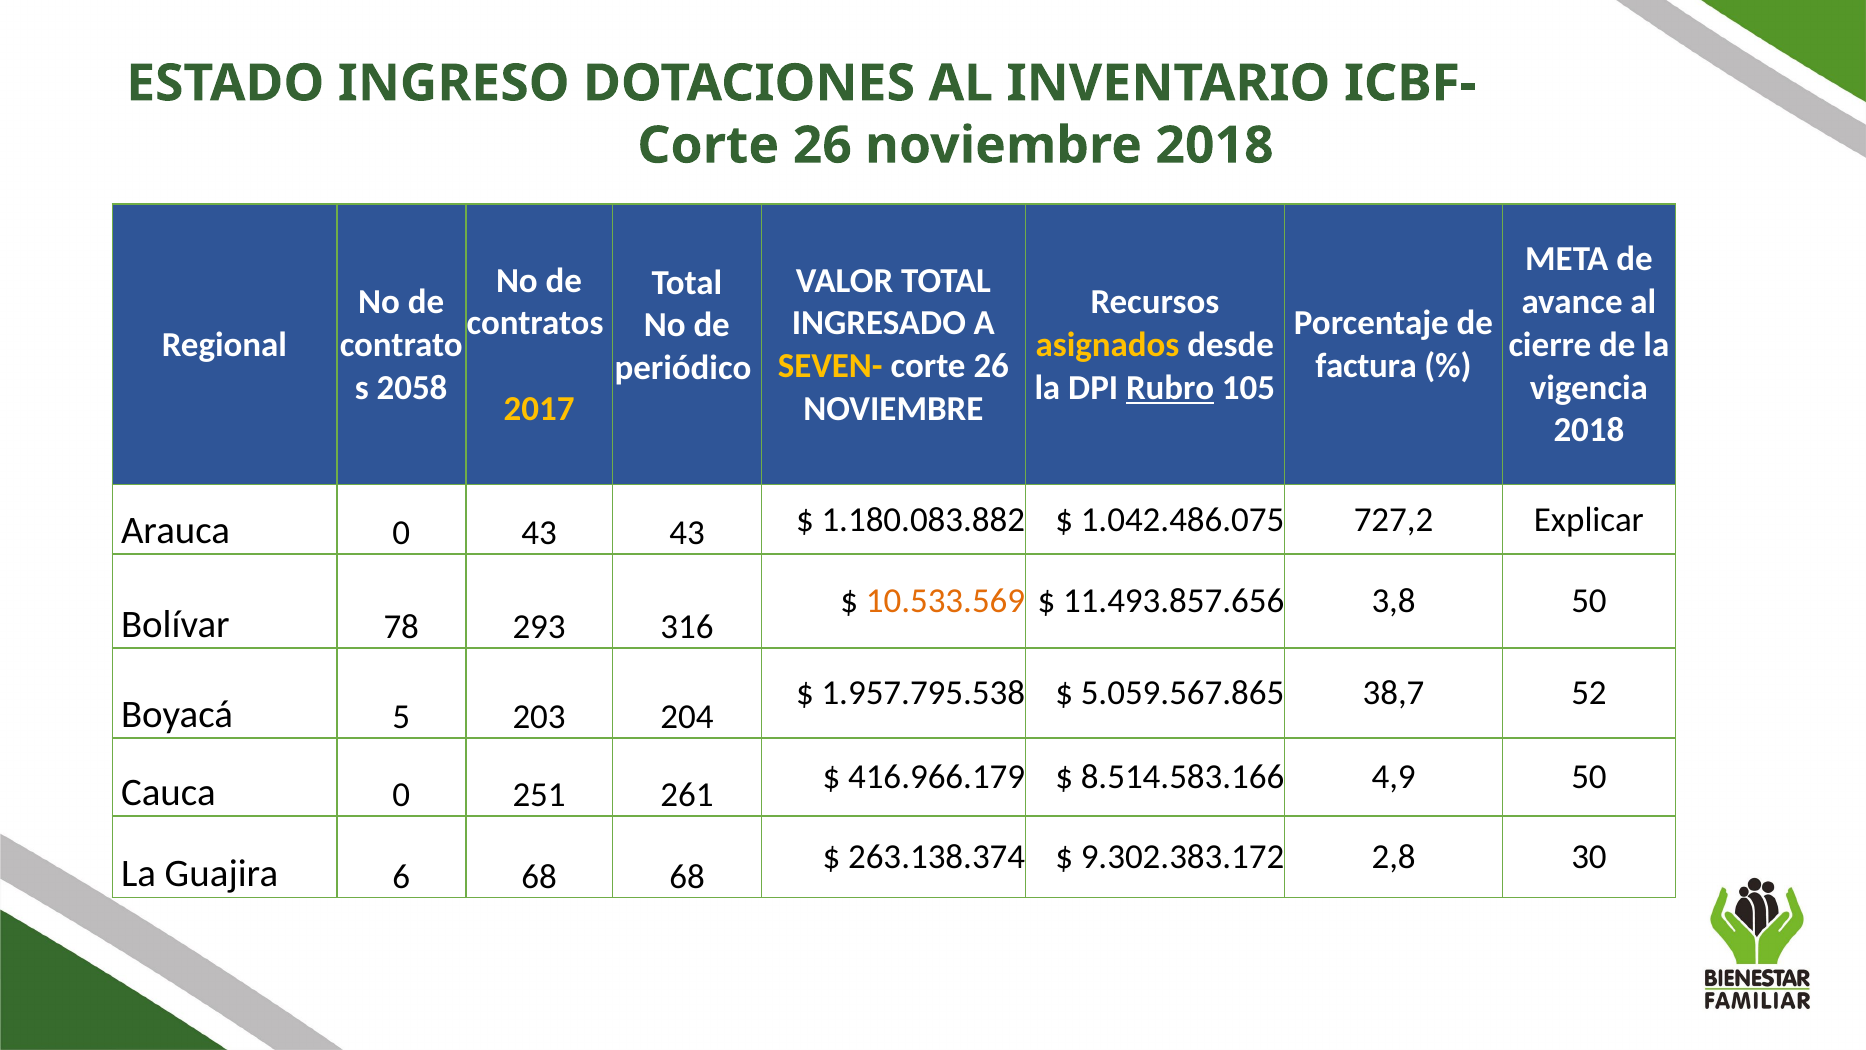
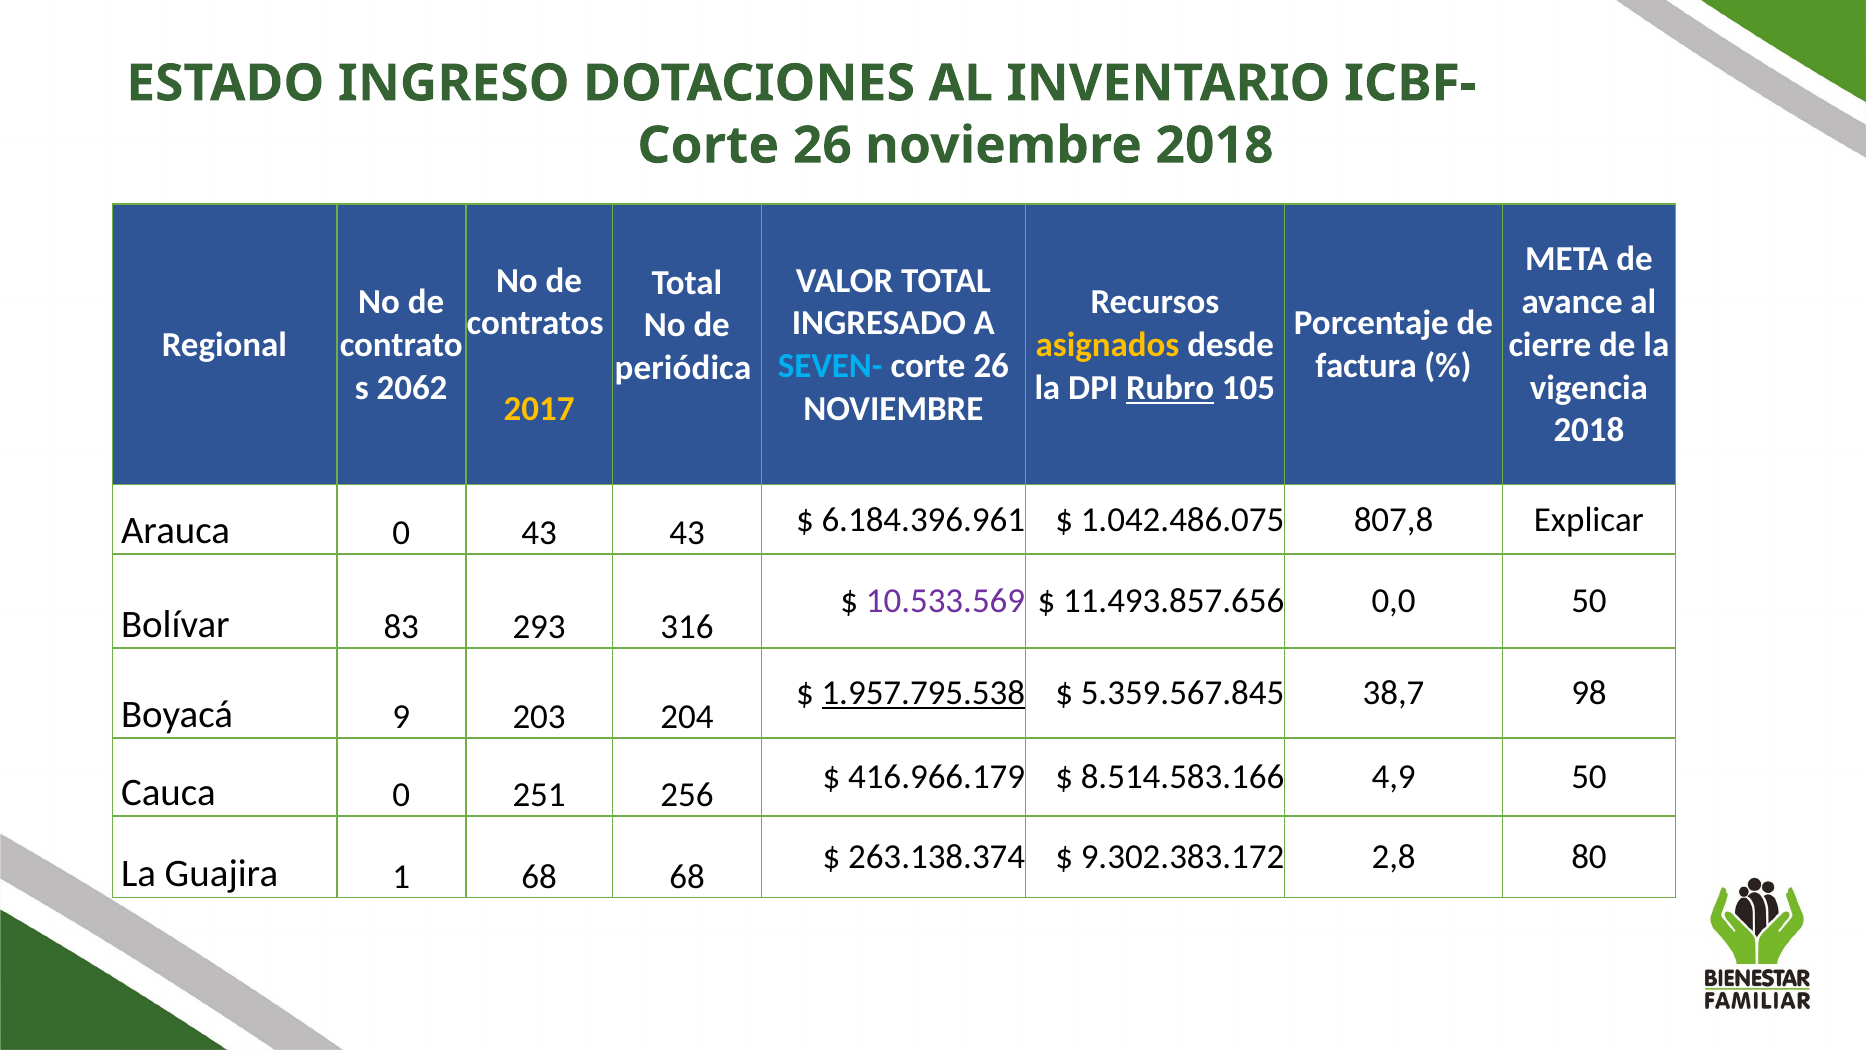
SEVEN- colour: yellow -> light blue
periódico: periódico -> periódica
2058: 2058 -> 2062
1.180.083.882: 1.180.083.882 -> 6.184.396.961
727,2: 727,2 -> 807,8
10.533.569 colour: orange -> purple
3,8: 3,8 -> 0,0
78: 78 -> 83
1.957.795.538 underline: none -> present
5.059.567.865: 5.059.567.865 -> 5.359.567.845
52: 52 -> 98
5: 5 -> 9
261: 261 -> 256
30: 30 -> 80
6: 6 -> 1
